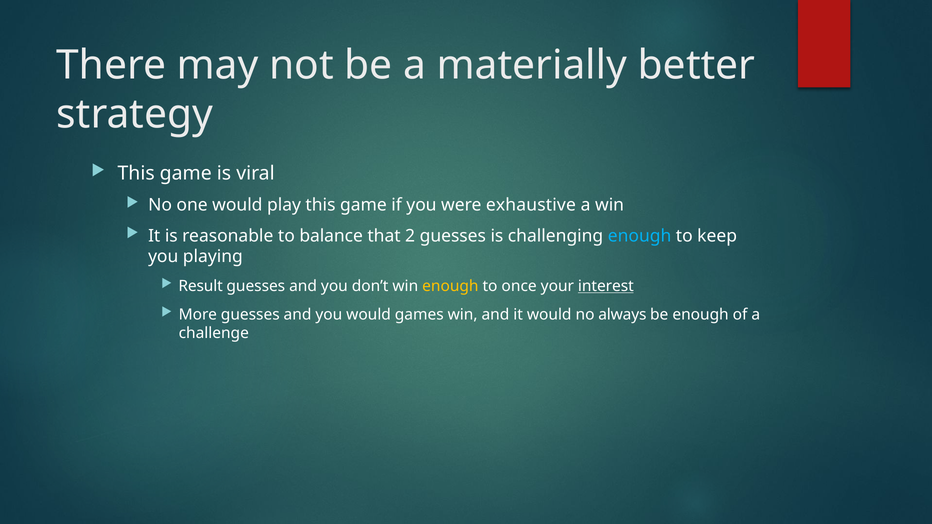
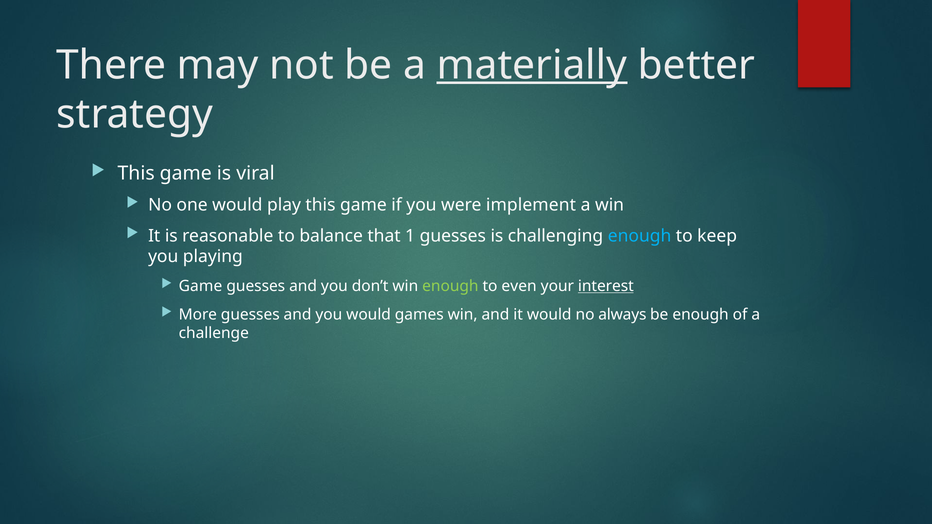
materially underline: none -> present
exhaustive: exhaustive -> implement
2: 2 -> 1
Result at (201, 286): Result -> Game
enough at (450, 286) colour: yellow -> light green
once: once -> even
